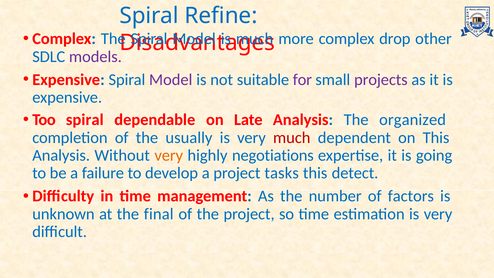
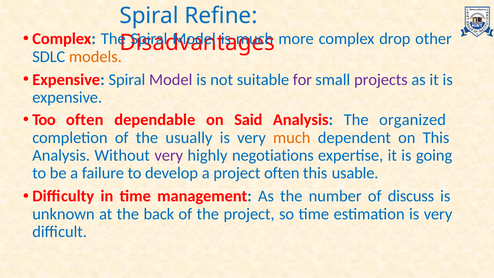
models colour: purple -> orange
Too spiral: spiral -> often
Late: Late -> Said
much at (292, 138) colour: red -> orange
very at (169, 155) colour: orange -> purple
project tasks: tasks -> often
detect: detect -> usable
factors: factors -> discuss
final: final -> back
